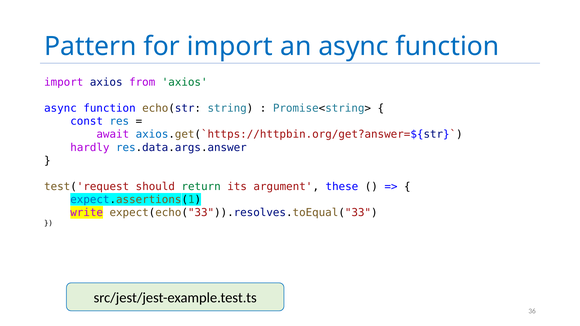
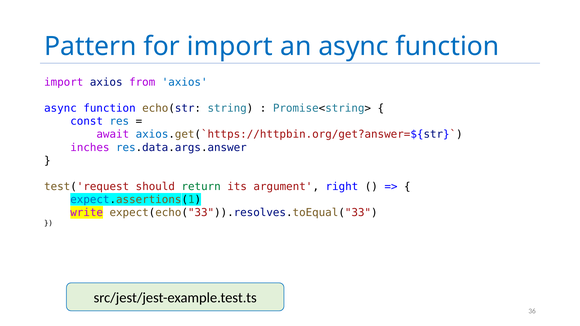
axios at (185, 82) colour: green -> blue
hardly: hardly -> inches
these: these -> right
